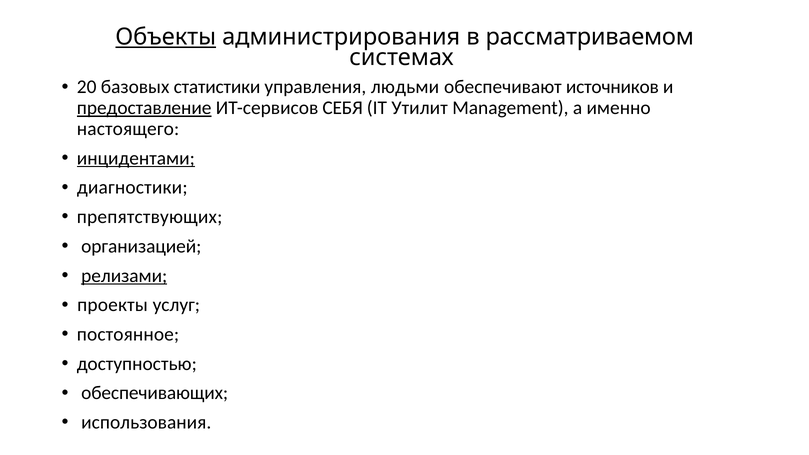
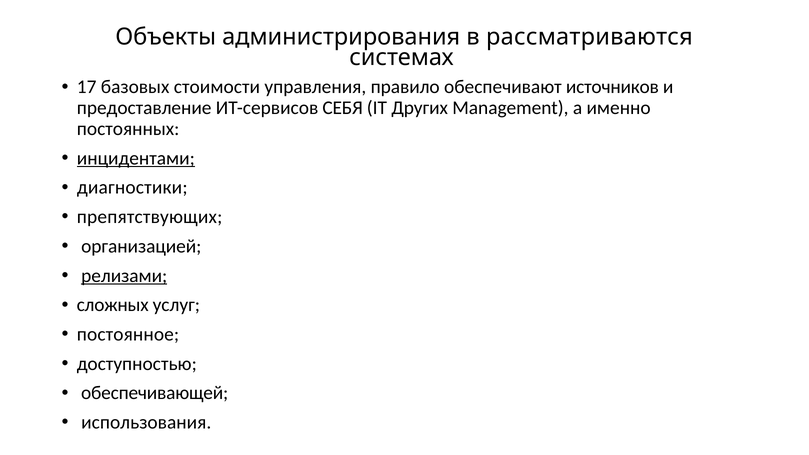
Объекты underline: present -> none
рассматриваемом: рассматриваемом -> рассматриваются
20: 20 -> 17
статистики: статистики -> стоимости
людьми: людьми -> правило
предоставление underline: present -> none
Утилит: Утилит -> Других
настоящего: настоящего -> постоянных
проекты: проекты -> сложных
обеспечивающих: обеспечивающих -> обеспечивающей
